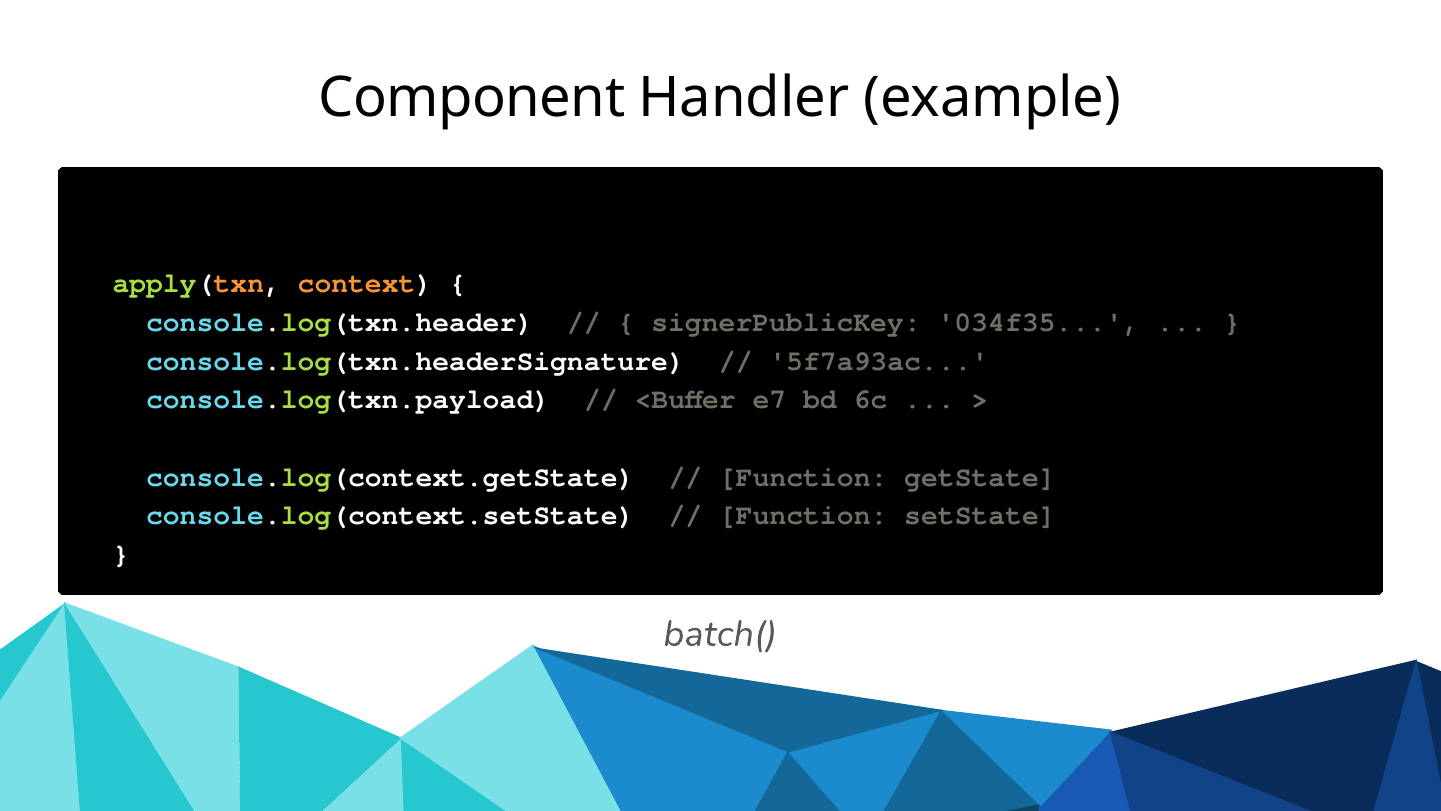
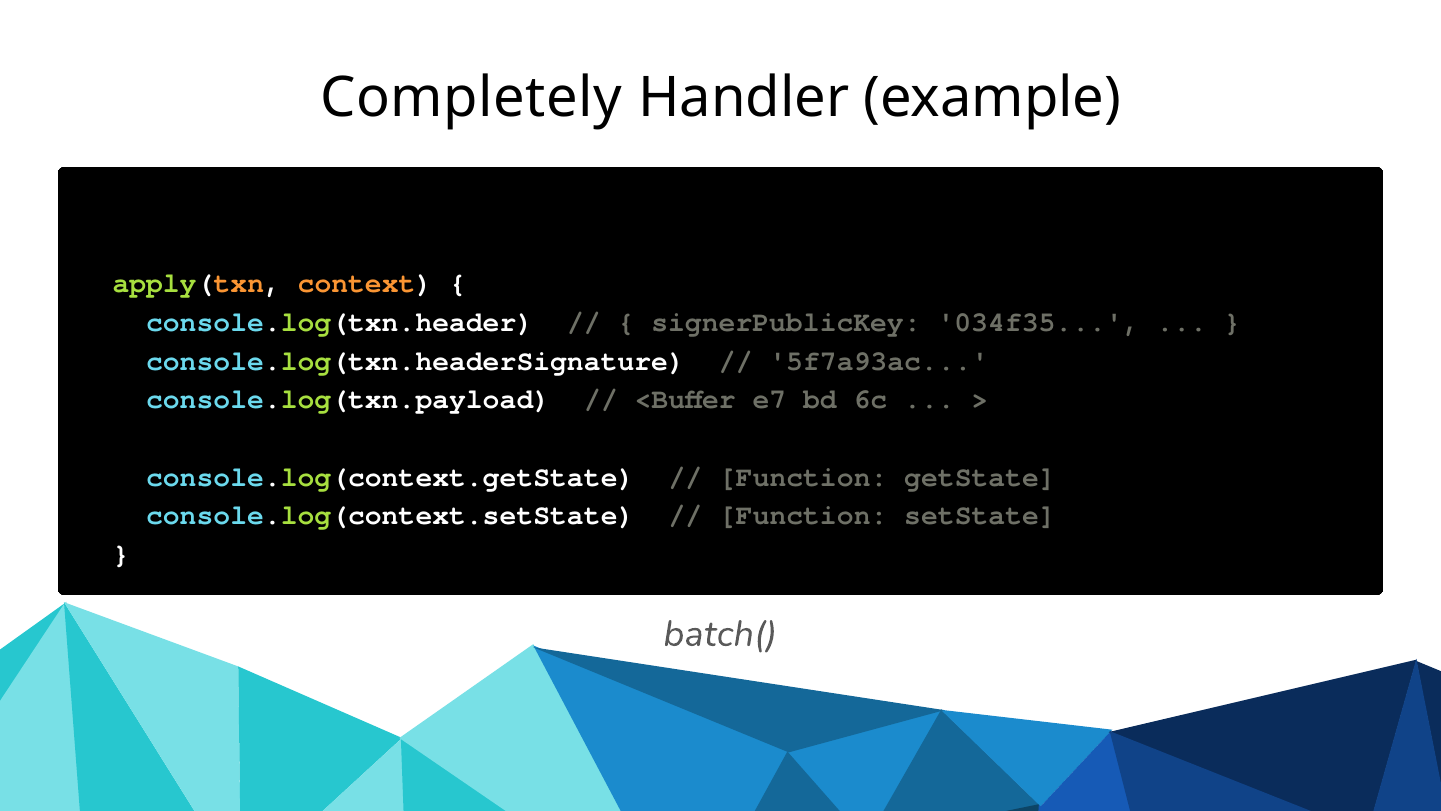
Component: Component -> Completely
